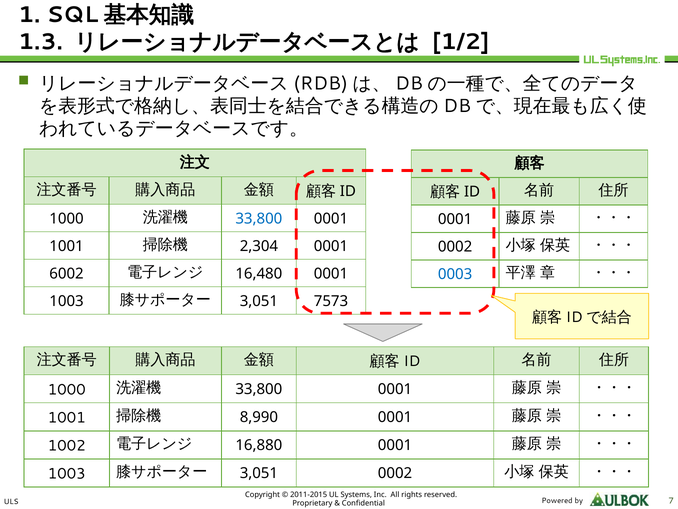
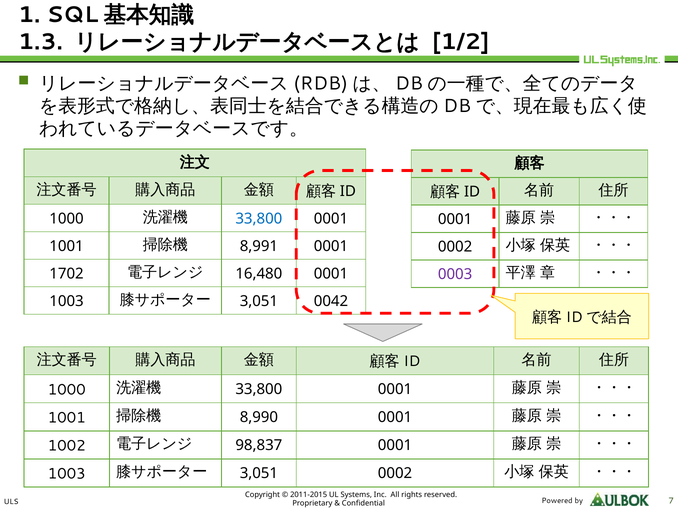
2,304: 2,304 -> 8,991
6002: 6002 -> 1702
0003 colour: blue -> purple
7573: 7573 -> 0042
16,880: 16,880 -> 98,837
